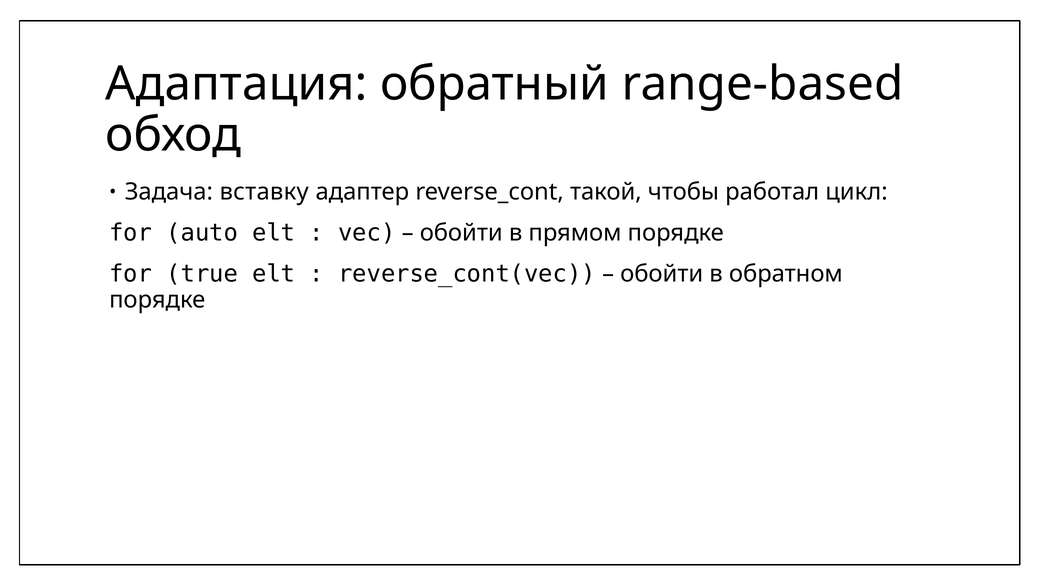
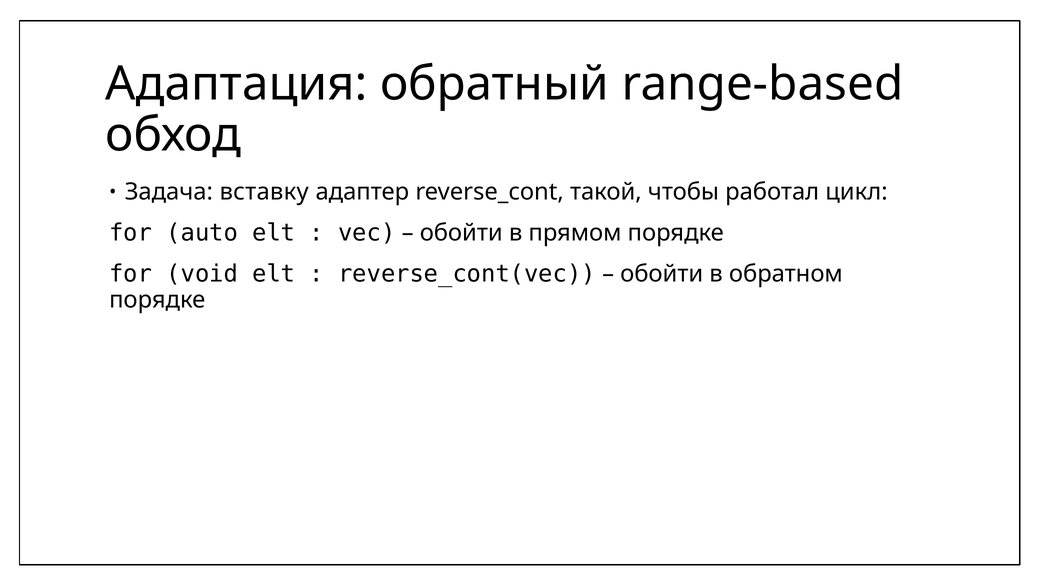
true: true -> void
